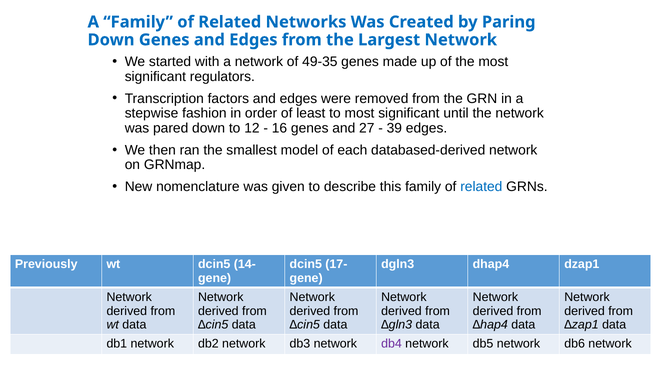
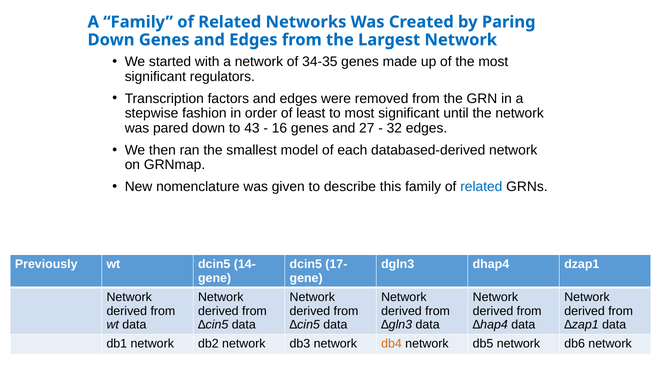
49-35: 49-35 -> 34-35
12: 12 -> 43
39: 39 -> 32
db4 colour: purple -> orange
